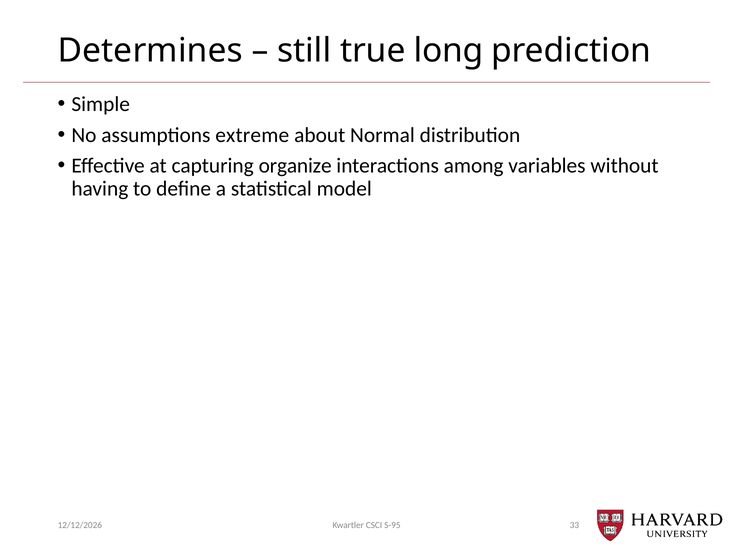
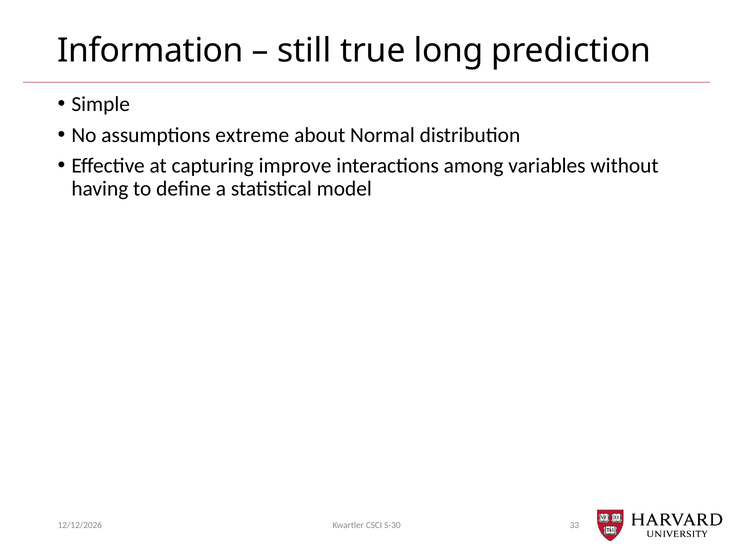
Determines: Determines -> Information
organize: organize -> improve
S-95: S-95 -> S-30
